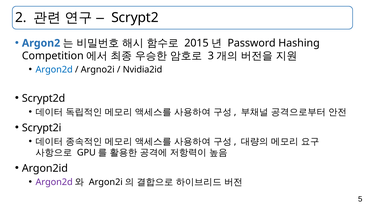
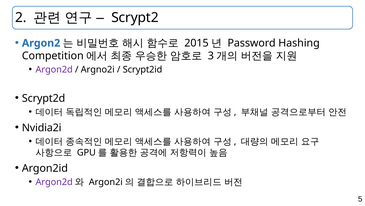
Argon2d at (54, 69) colour: blue -> purple
Nvidia2id: Nvidia2id -> Scrypt2id
Scrypt2i: Scrypt2i -> Nvidia2i
